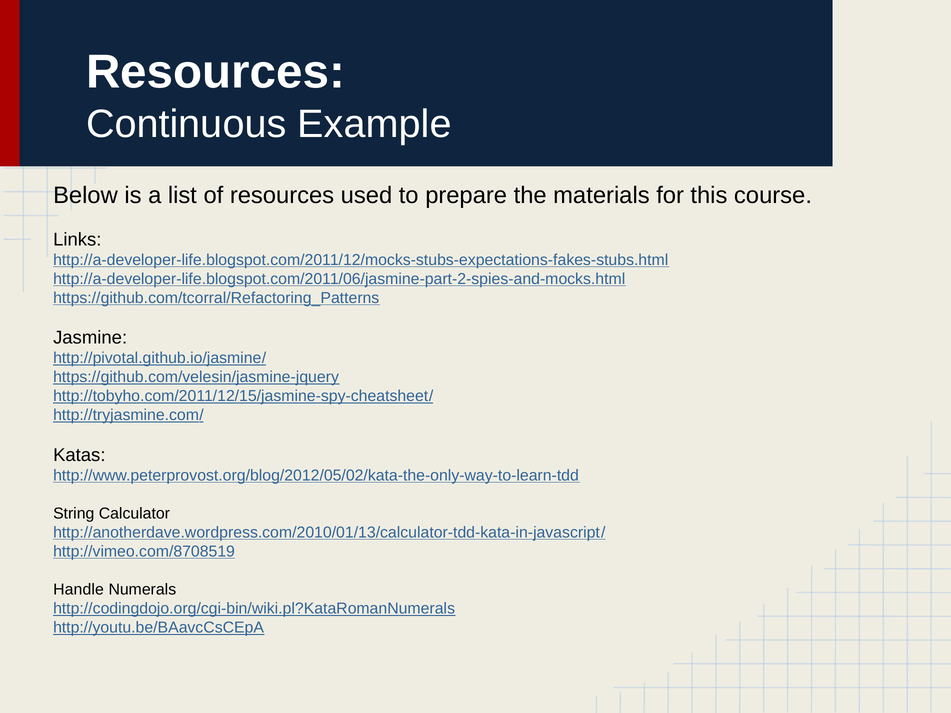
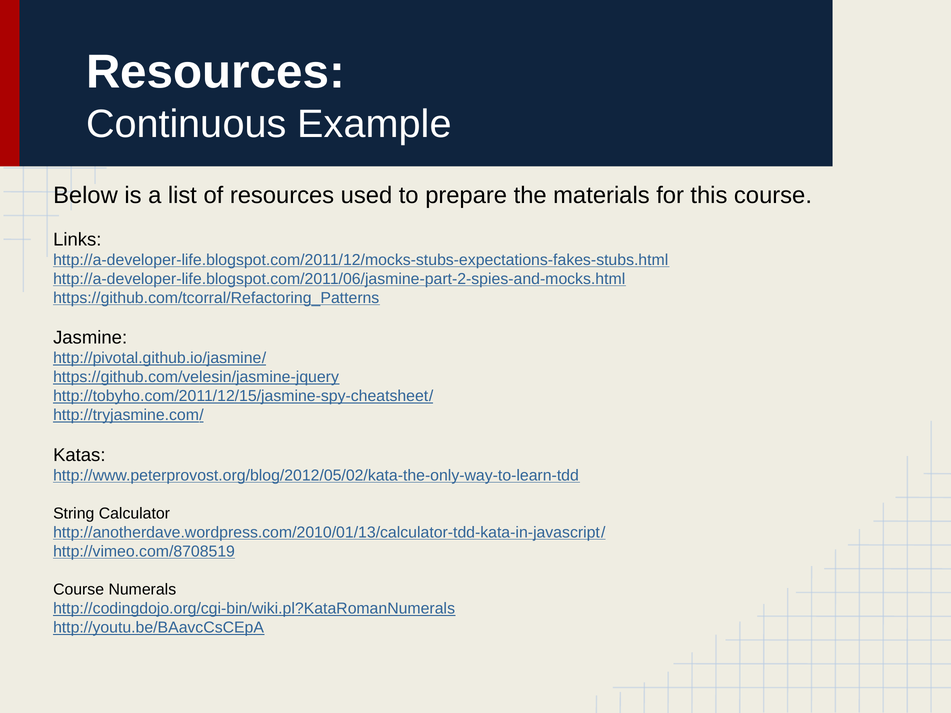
Handle at (79, 590): Handle -> Course
